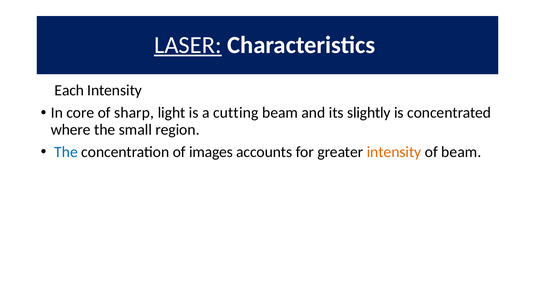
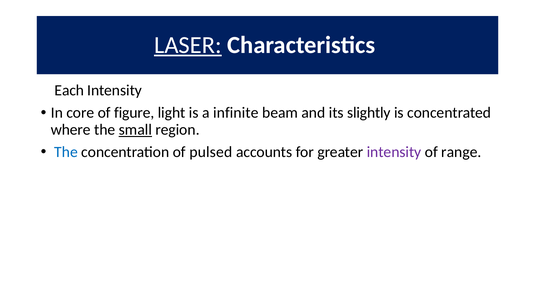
sharp: sharp -> figure
cutting: cutting -> infinite
small underline: none -> present
images: images -> pulsed
intensity at (394, 152) colour: orange -> purple
of beam: beam -> range
